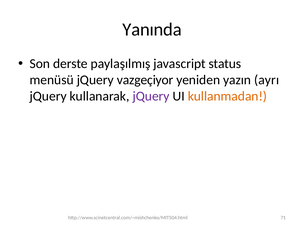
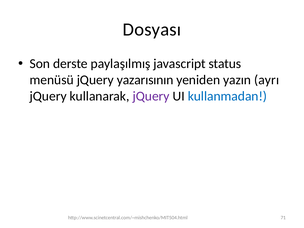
Yanında: Yanında -> Dosyası
vazgeçiyor: vazgeçiyor -> yazarısının
kullanmadan colour: orange -> blue
